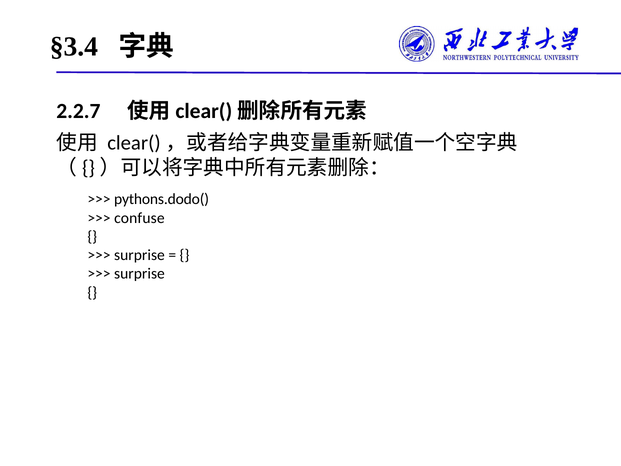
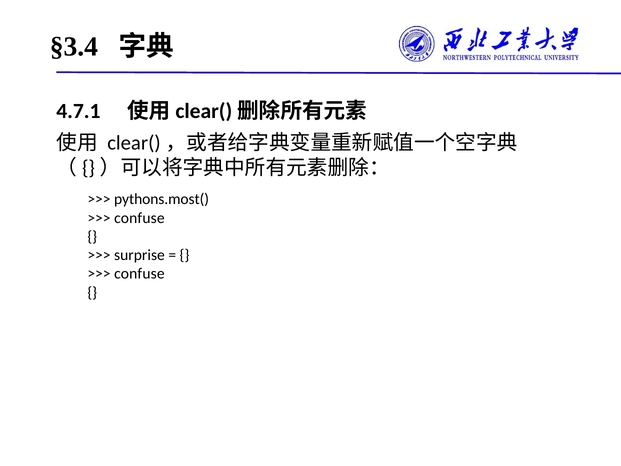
2.2.7: 2.2.7 -> 4.7.1
pythons.dodo(: pythons.dodo( -> pythons.most(
surprise at (139, 274): surprise -> confuse
